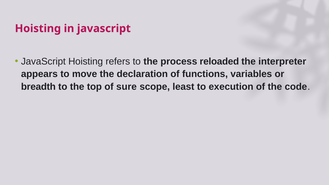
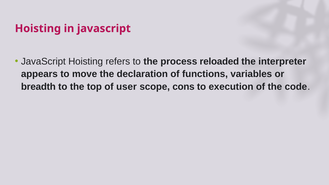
sure: sure -> user
least: least -> cons
